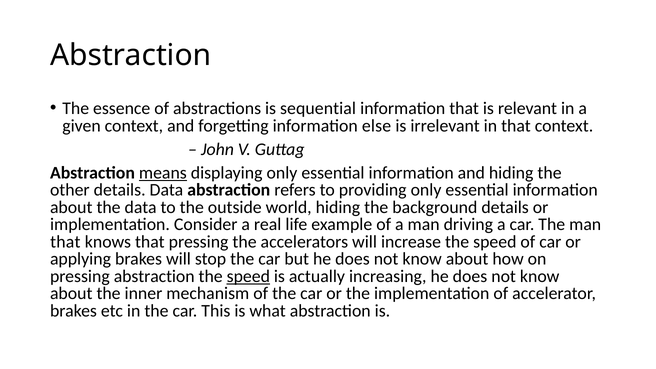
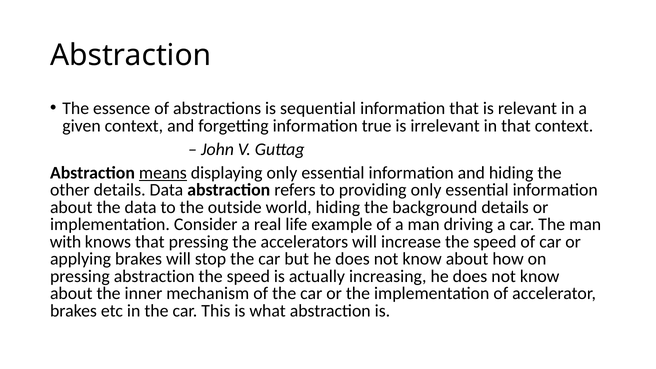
else: else -> true
that at (65, 242): that -> with
speed at (248, 276) underline: present -> none
